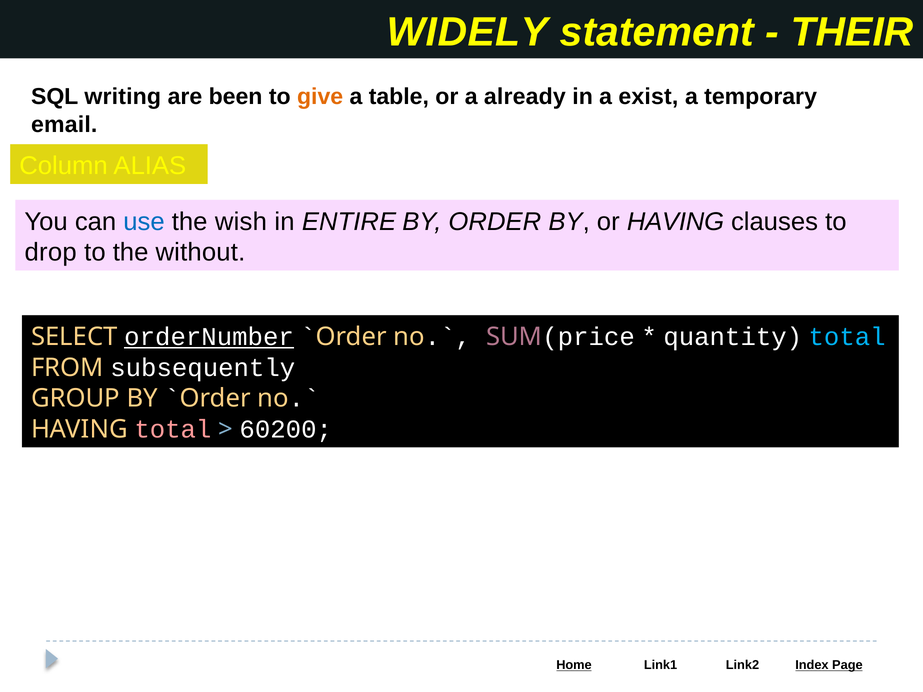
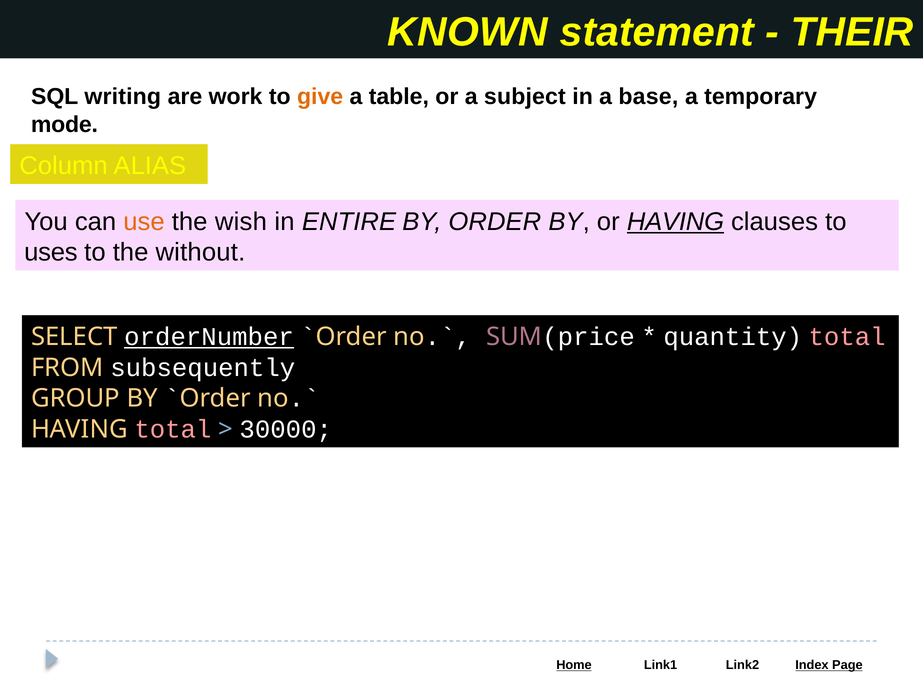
WIDELY: WIDELY -> KNOWN
been: been -> work
already: already -> subject
exist: exist -> base
email: email -> mode
use colour: blue -> orange
HAVING at (675, 222) underline: none -> present
drop: drop -> uses
total at (847, 337) colour: light blue -> pink
60200: 60200 -> 30000
